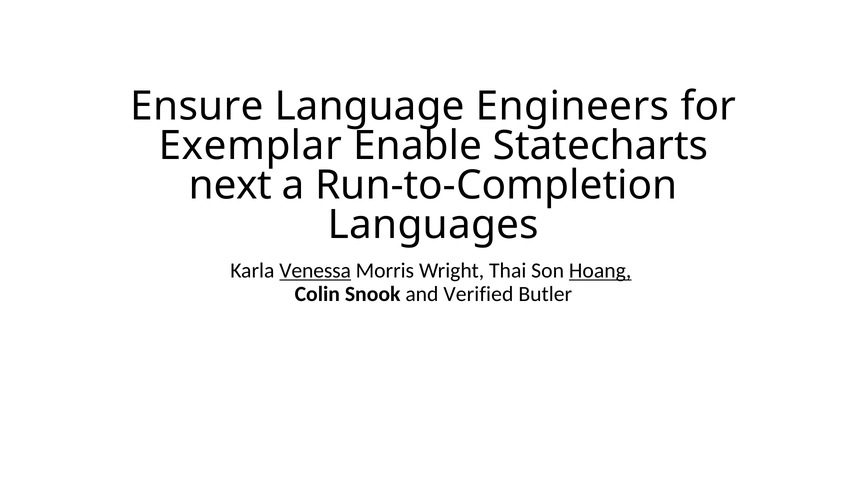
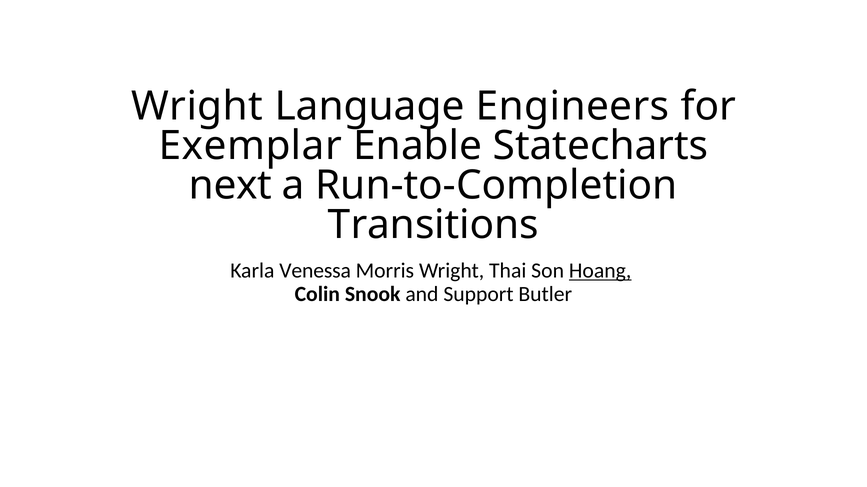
Ensure at (197, 106): Ensure -> Wright
Languages: Languages -> Transitions
Venessa underline: present -> none
Verified: Verified -> Support
